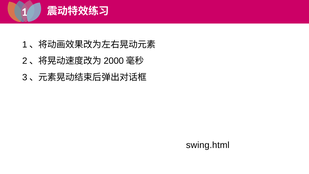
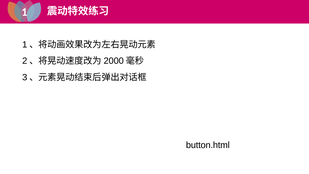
swing.html: swing.html -> button.html
